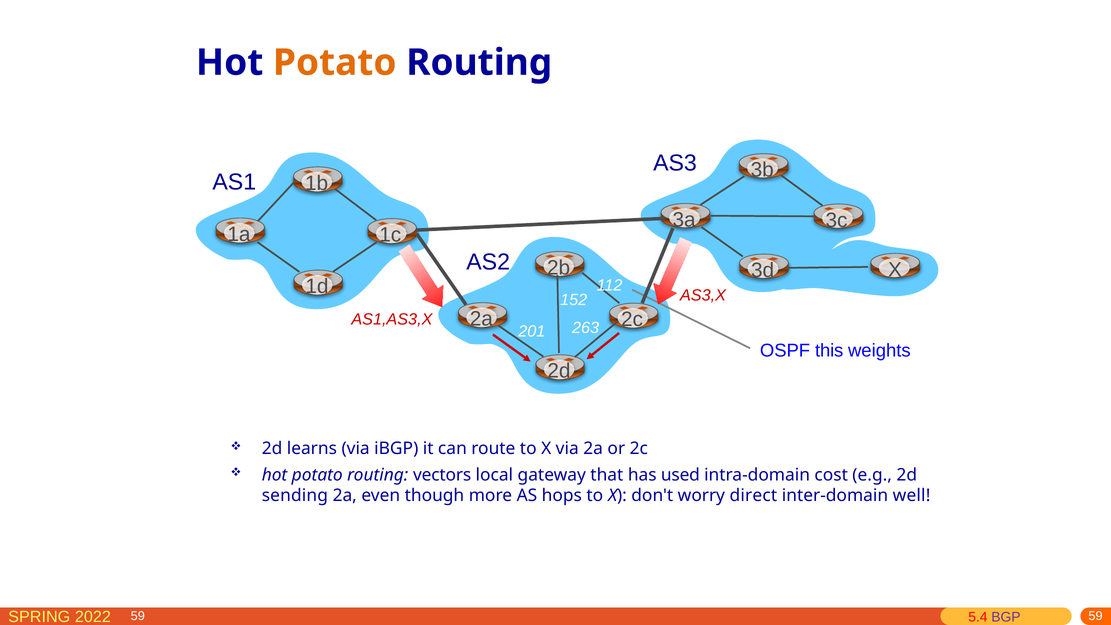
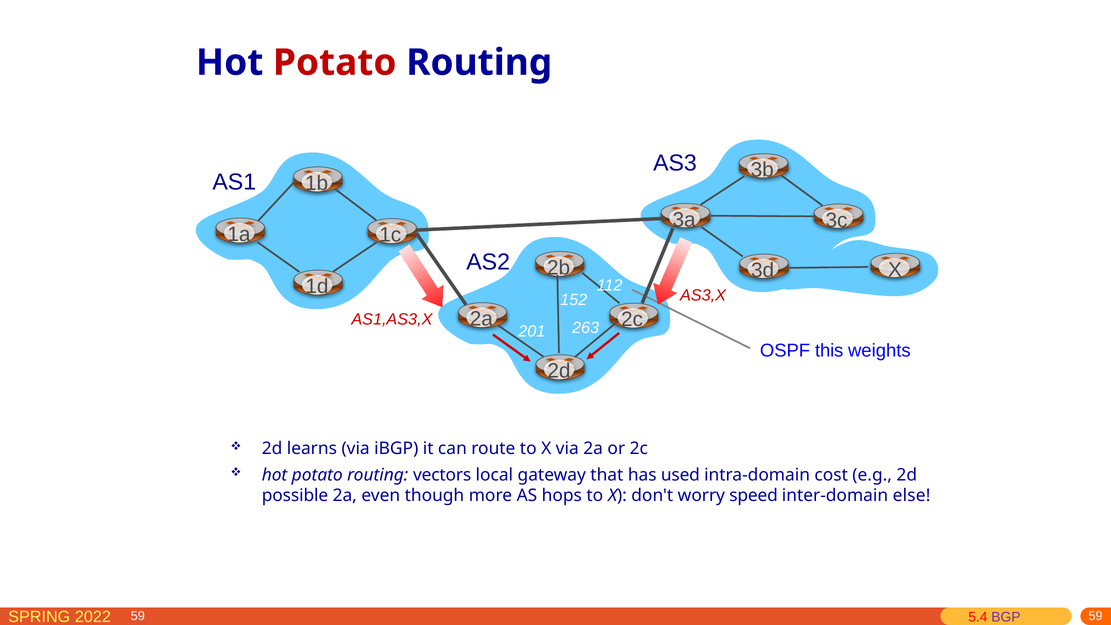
Potato at (335, 63) colour: orange -> red
sending: sending -> possible
direct: direct -> speed
well: well -> else
